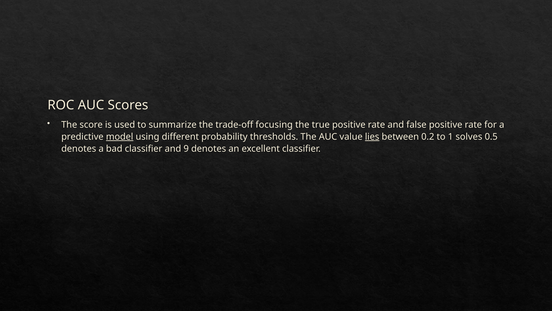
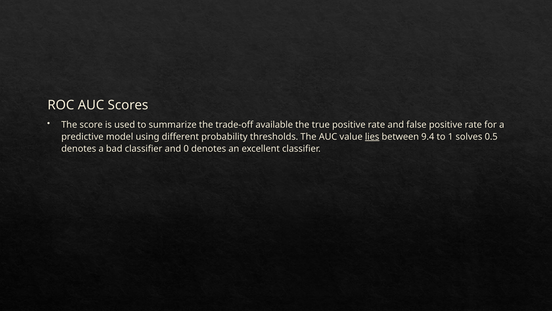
focusing: focusing -> available
model underline: present -> none
0.2: 0.2 -> 9.4
9: 9 -> 0
